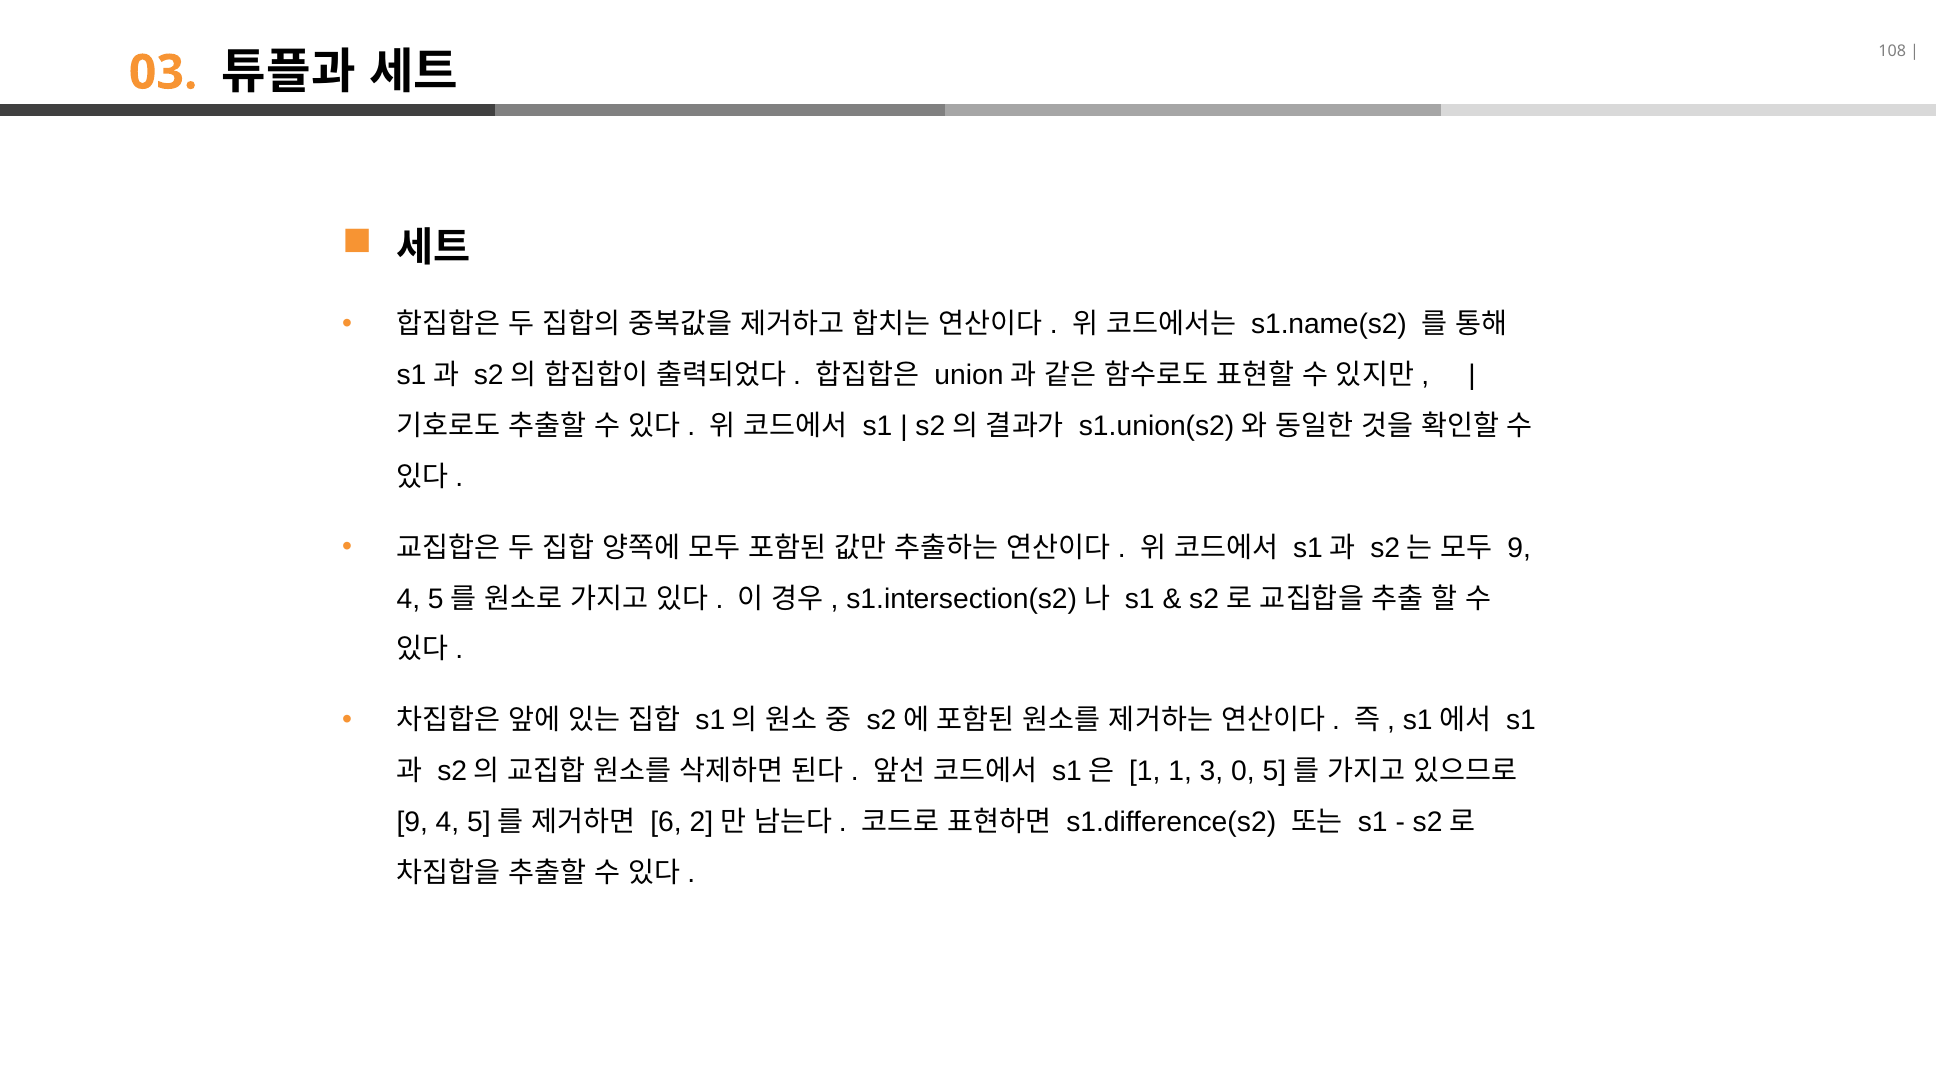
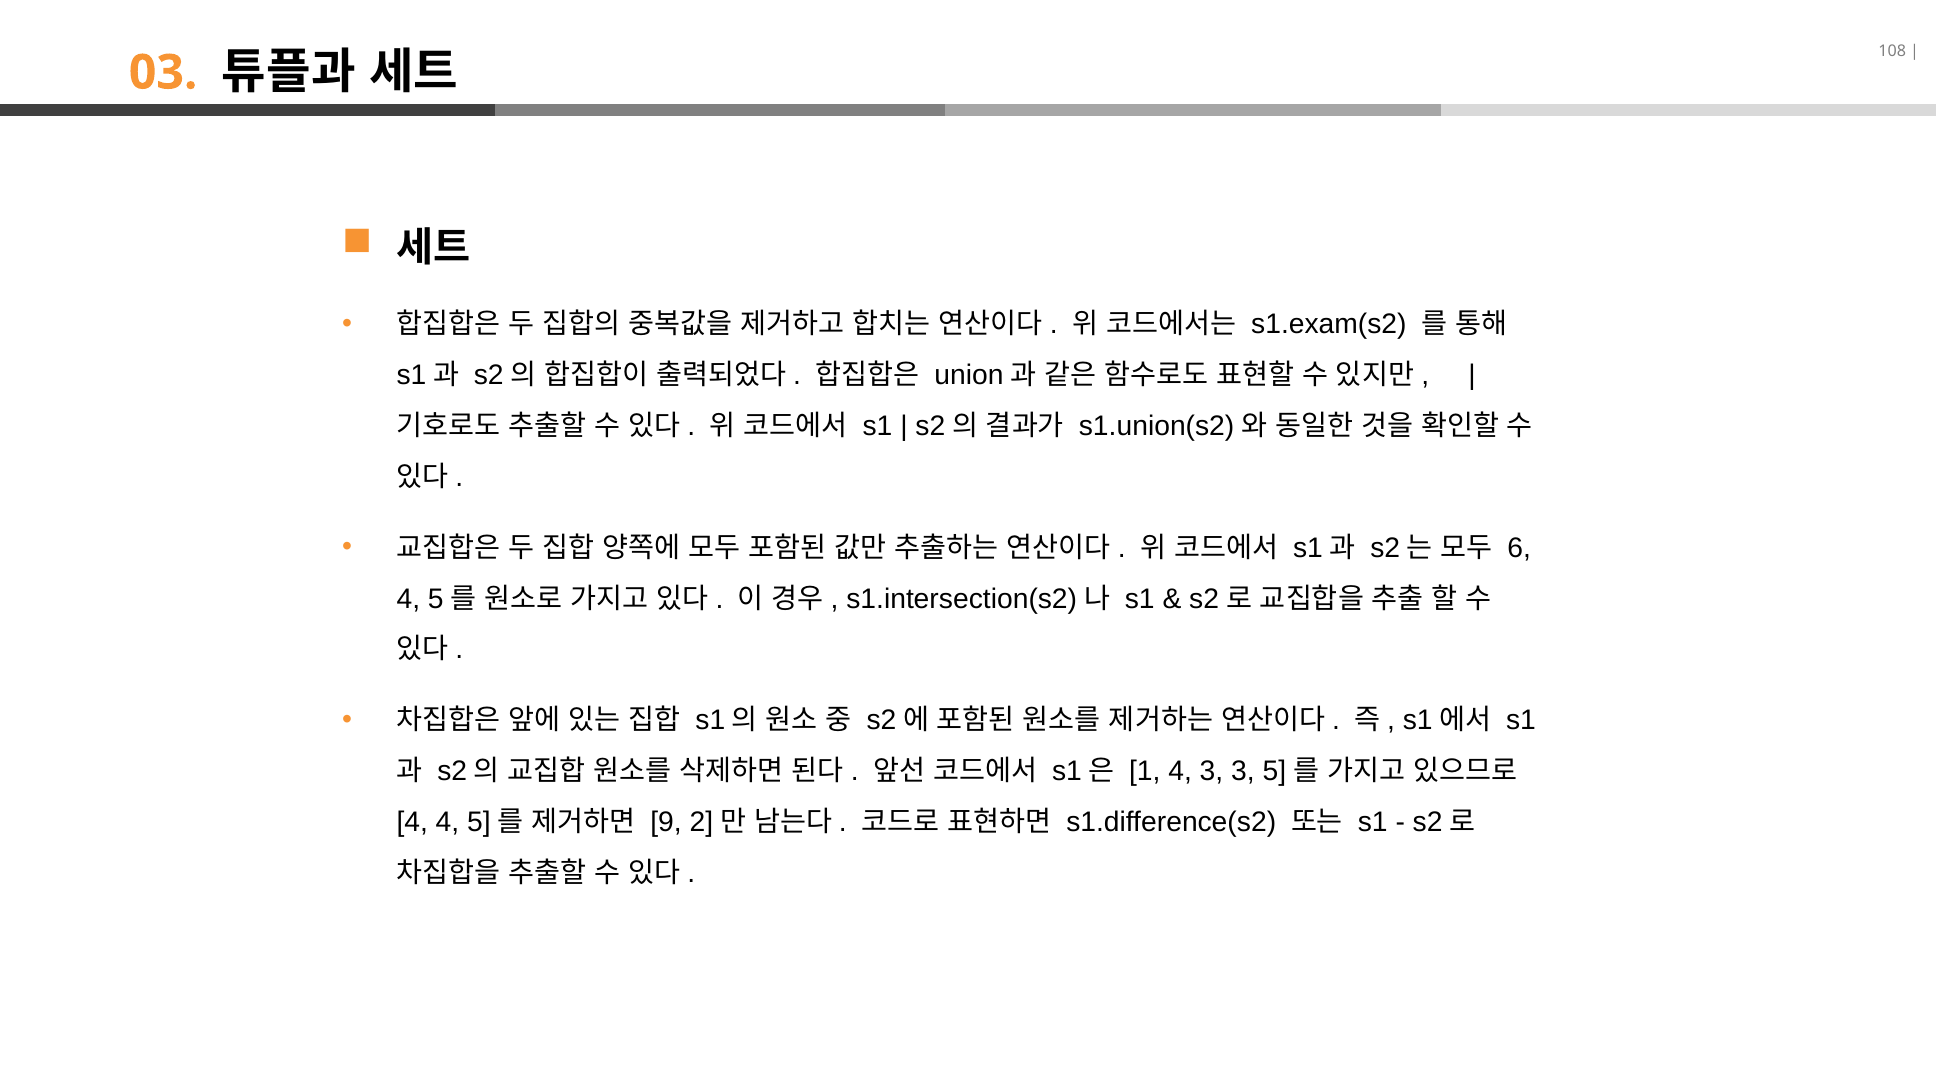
s1.name(s2: s1.name(s2 -> s1.exam(s2
9 at (1519, 548): 9 -> 6
1 1: 1 -> 4
3 0: 0 -> 3
9 at (412, 822): 9 -> 4
6: 6 -> 9
